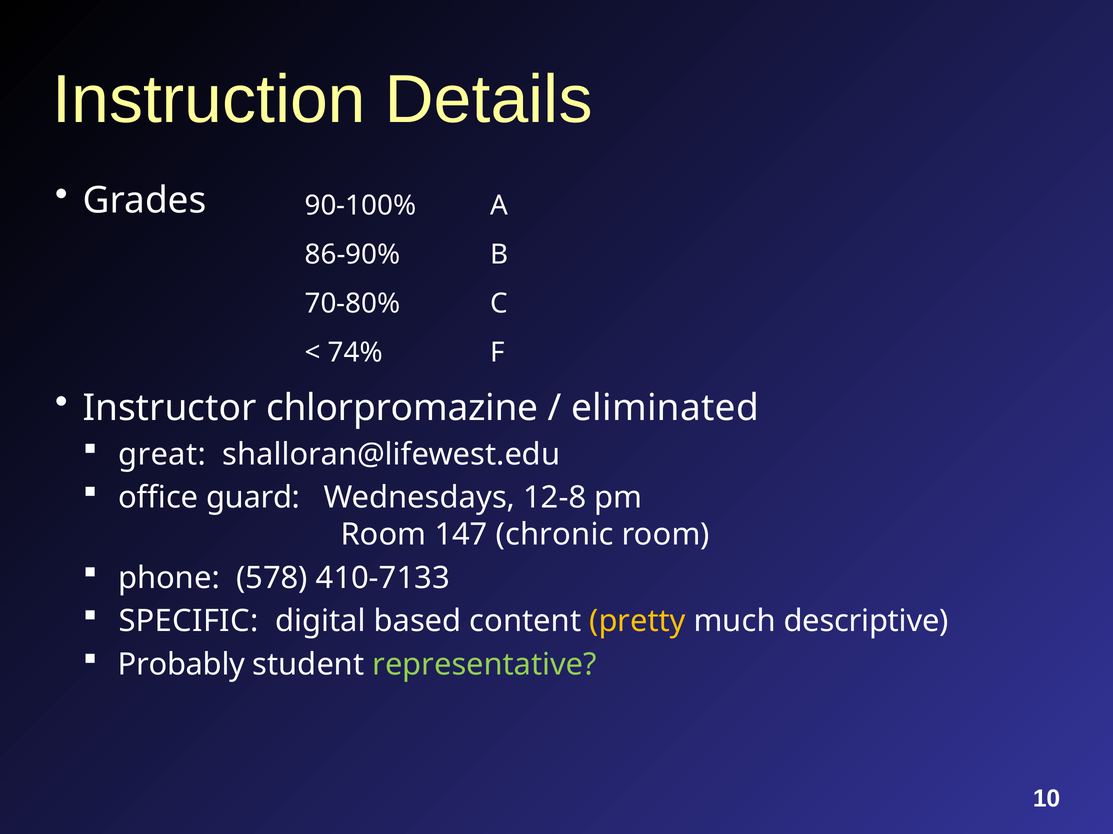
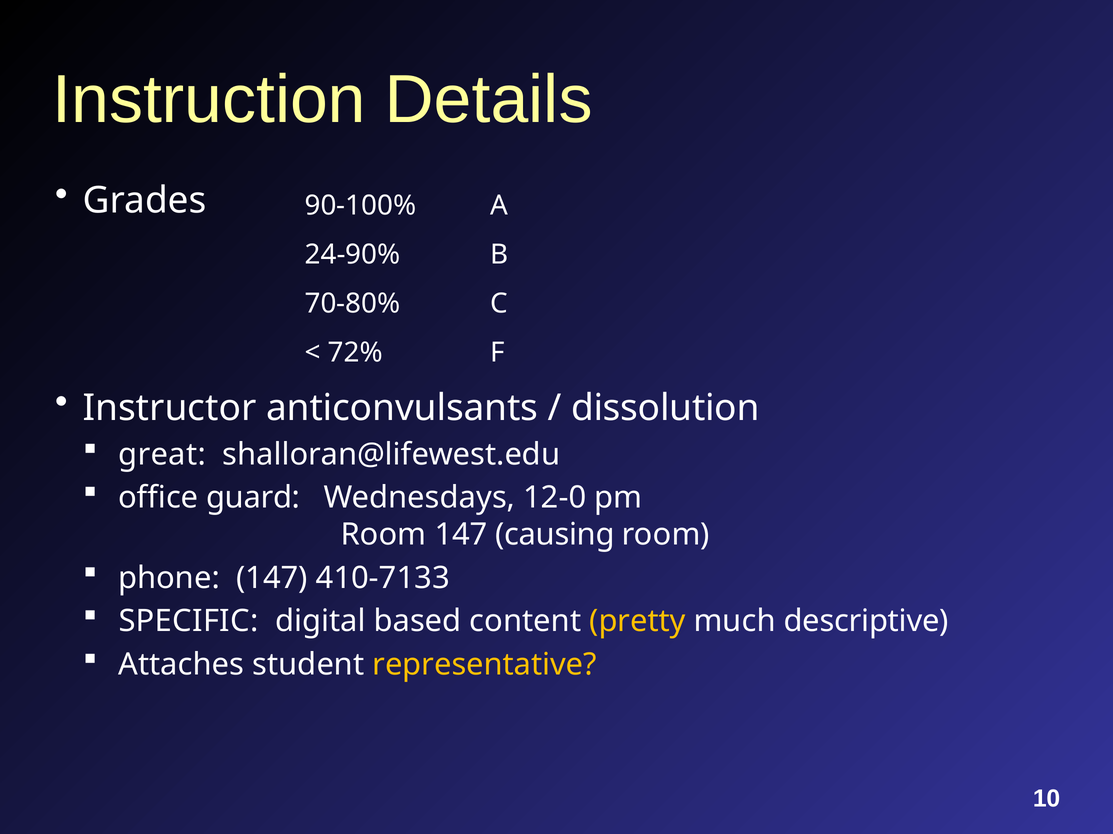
86-90%: 86-90% -> 24-90%
74%: 74% -> 72%
chlorpromazine: chlorpromazine -> anticonvulsants
eliminated: eliminated -> dissolution
12-8: 12-8 -> 12-0
chronic: chronic -> causing
phone 578: 578 -> 147
Probably: Probably -> Attaches
representative colour: light green -> yellow
